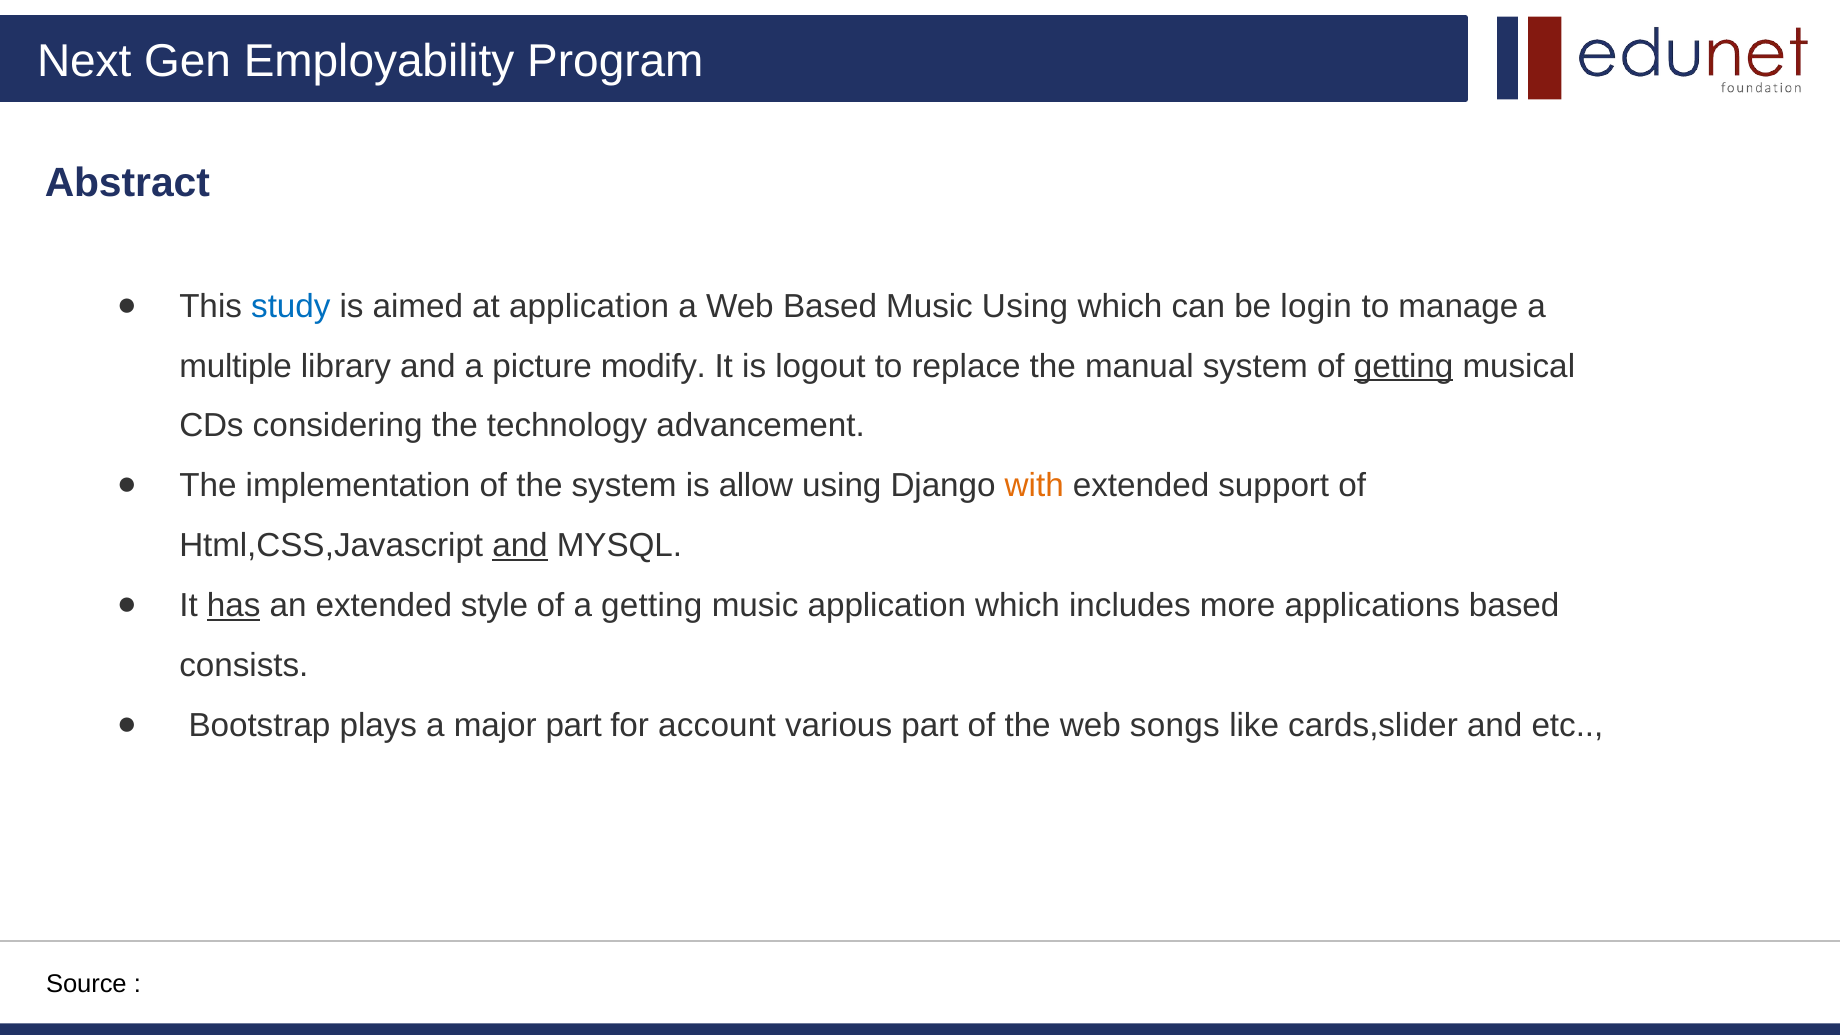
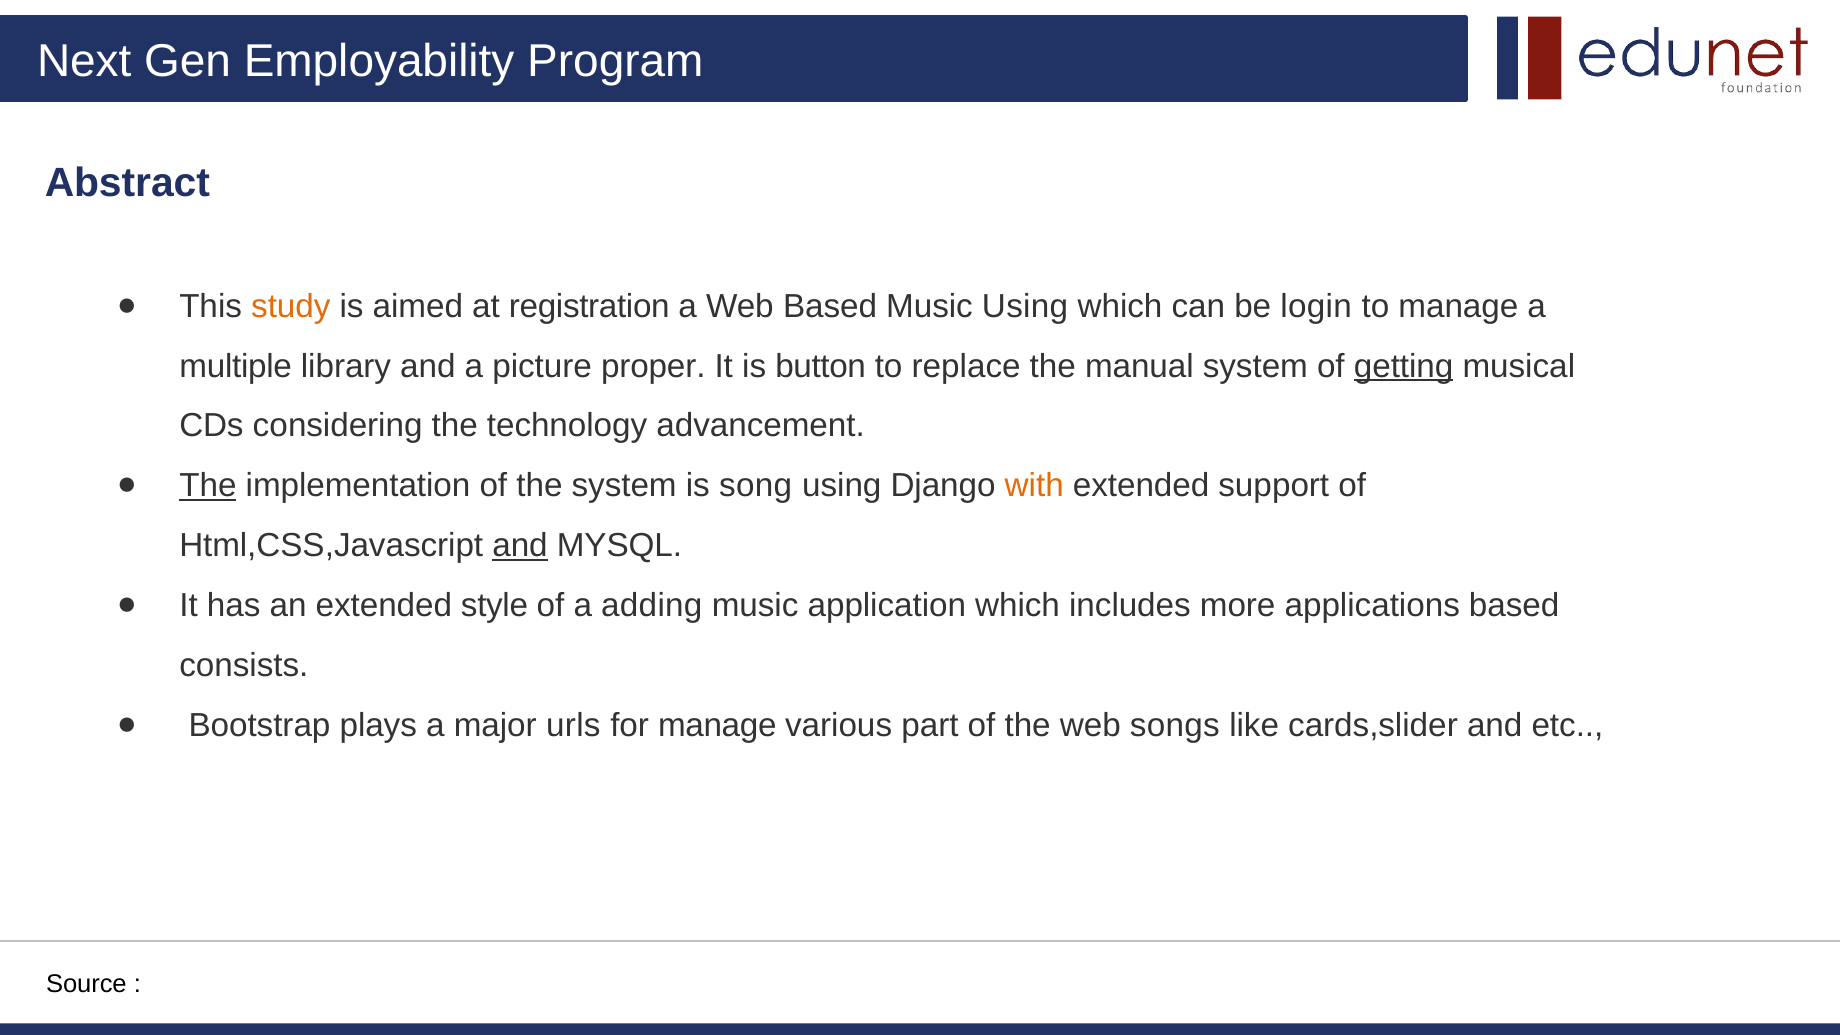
study colour: blue -> orange
at application: application -> registration
modify: modify -> proper
logout: logout -> button
The at (208, 486) underline: none -> present
allow: allow -> song
has underline: present -> none
a getting: getting -> adding
major part: part -> urls
for account: account -> manage
